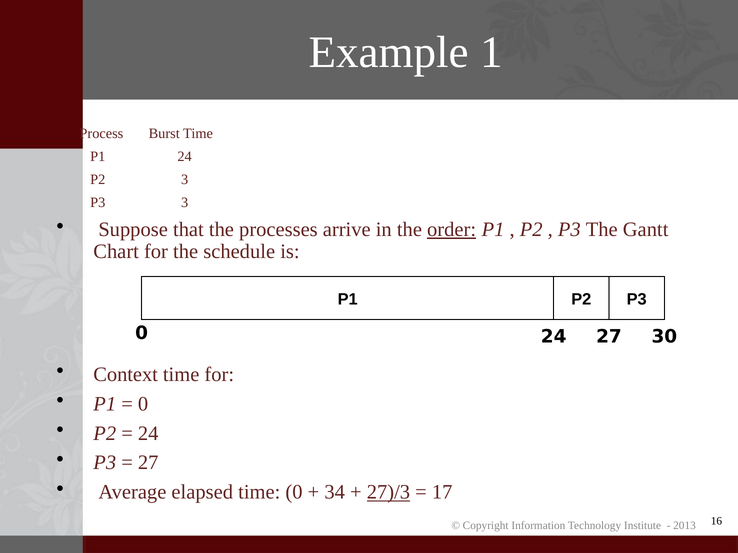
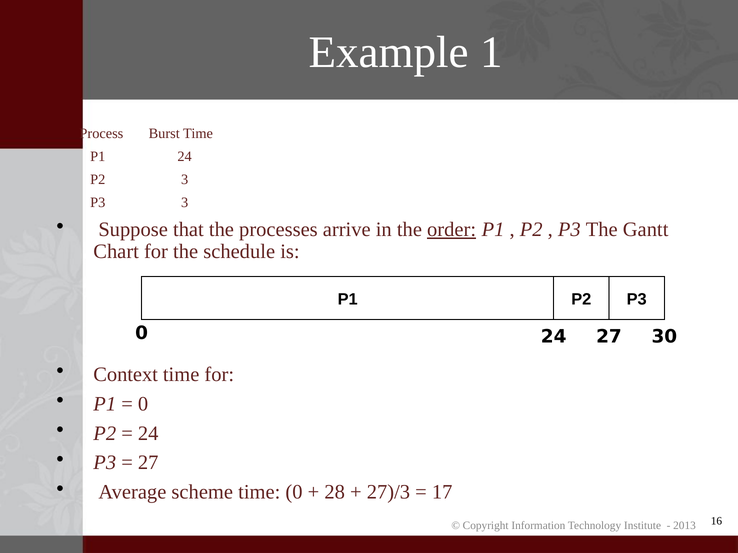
elapsed: elapsed -> scheme
34: 34 -> 28
27)/3 underline: present -> none
